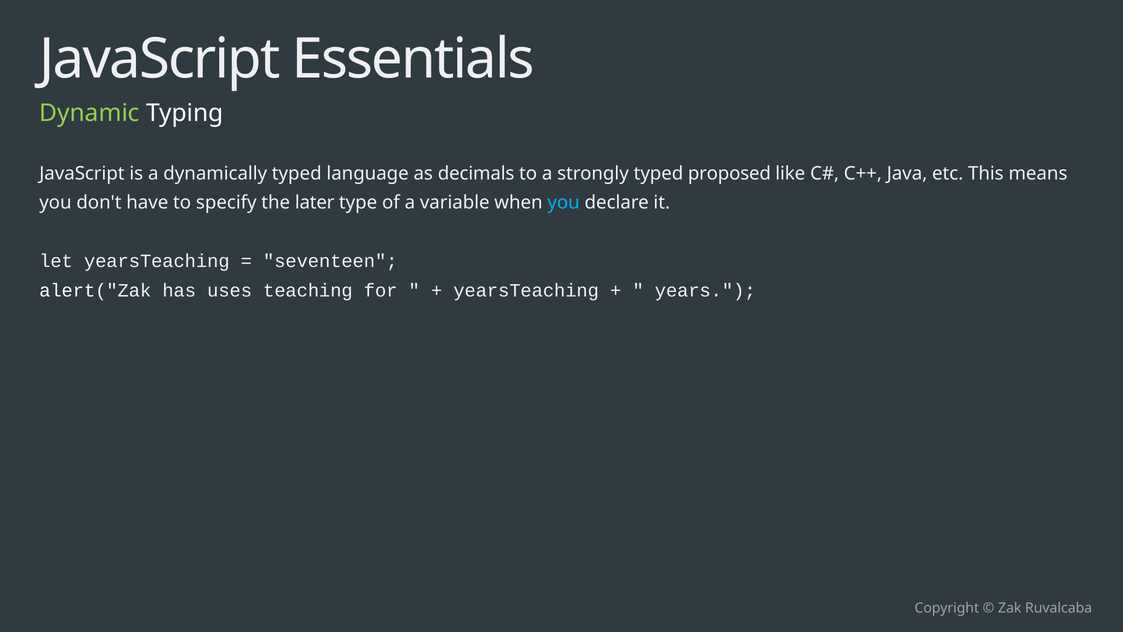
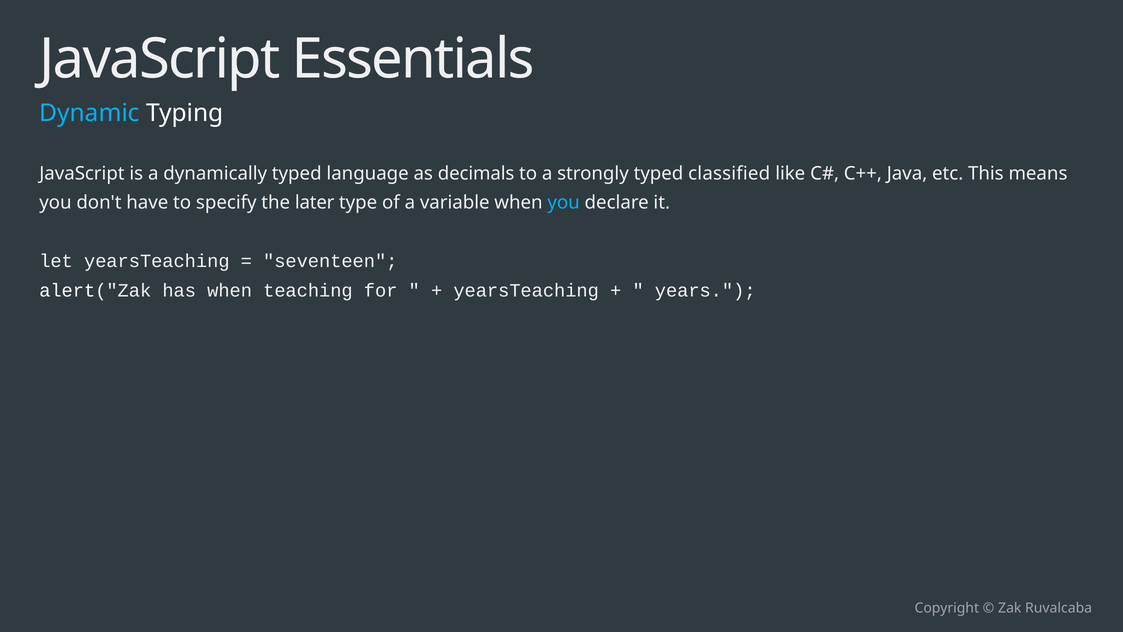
Dynamic colour: light green -> light blue
proposed: proposed -> classified
has uses: uses -> when
